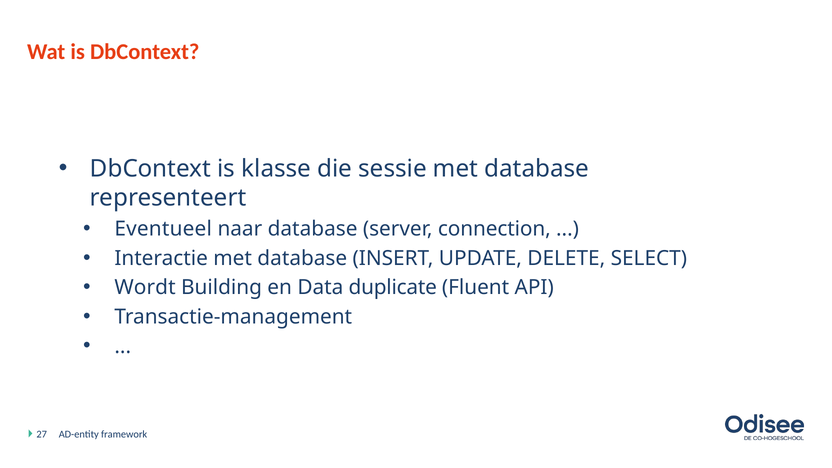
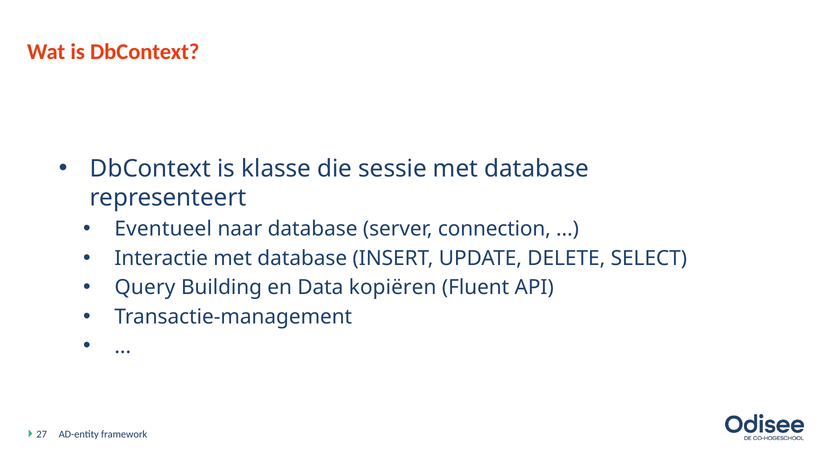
Wordt: Wordt -> Query
duplicate: duplicate -> kopiëren
